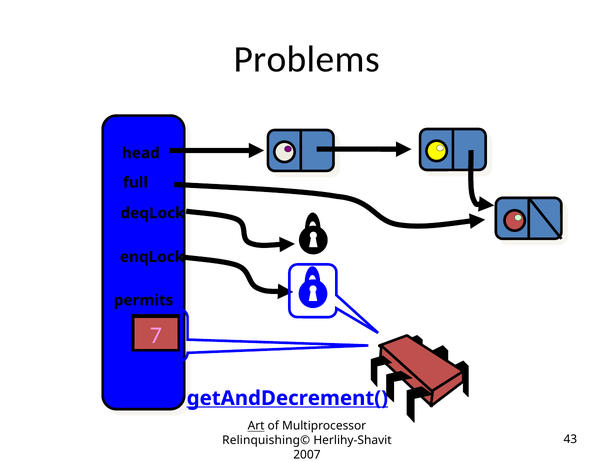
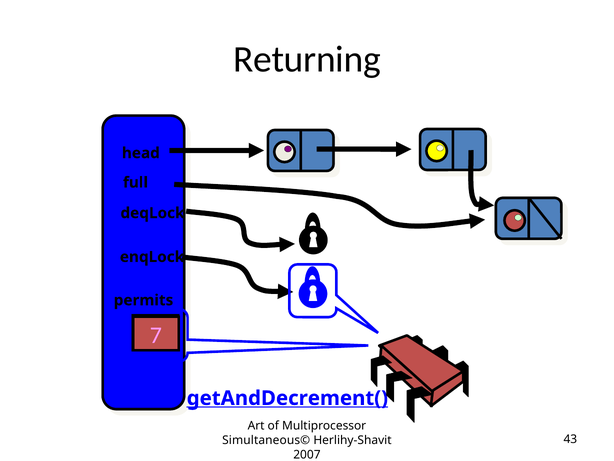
Problems: Problems -> Returning
Art underline: present -> none
Relinquishing©: Relinquishing© -> Simultaneous©
